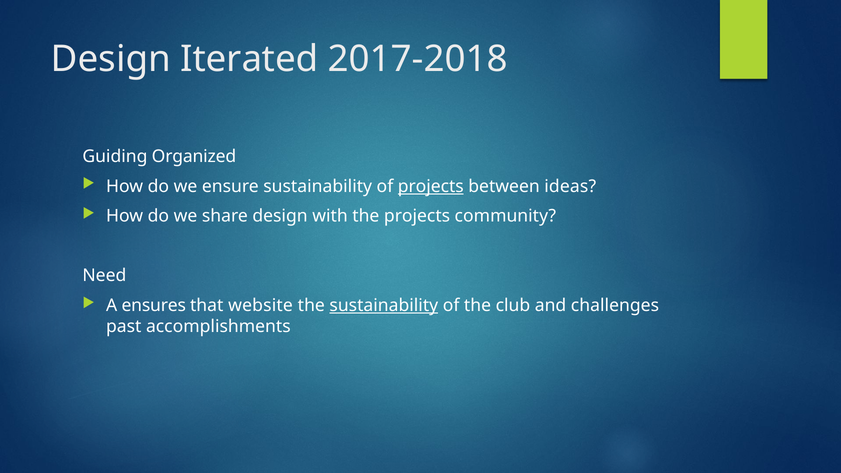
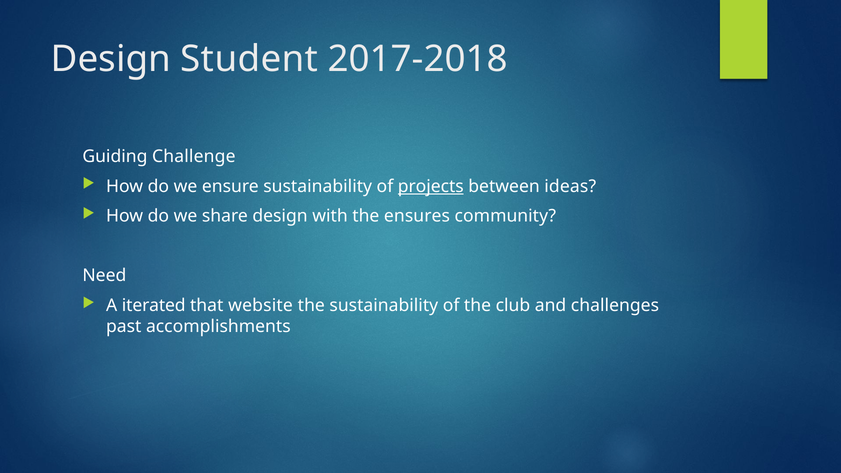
Iterated: Iterated -> Student
Organized: Organized -> Challenge
the projects: projects -> ensures
ensures: ensures -> iterated
sustainability at (384, 306) underline: present -> none
